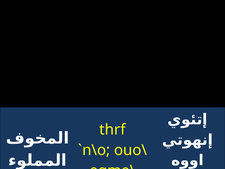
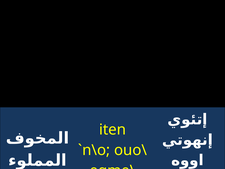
thrf: thrf -> iten
